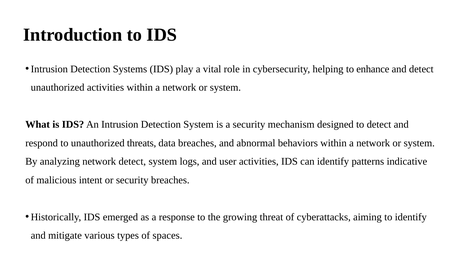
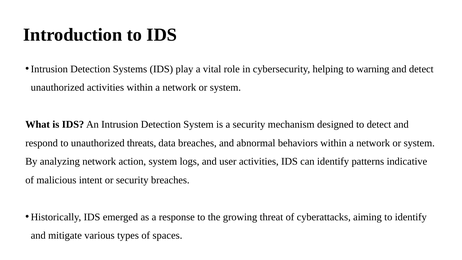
enhance: enhance -> warning
network detect: detect -> action
